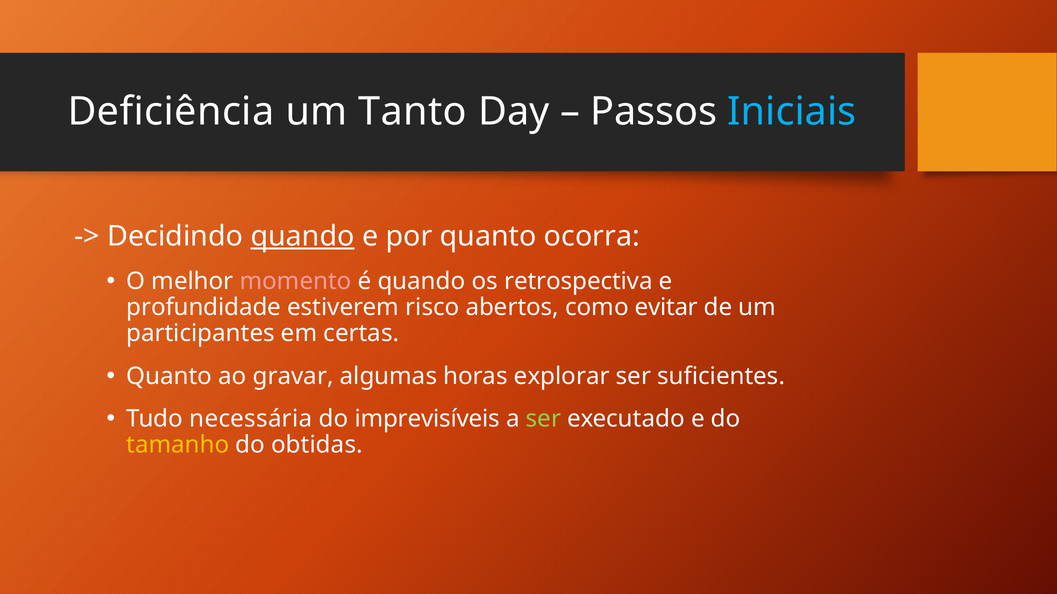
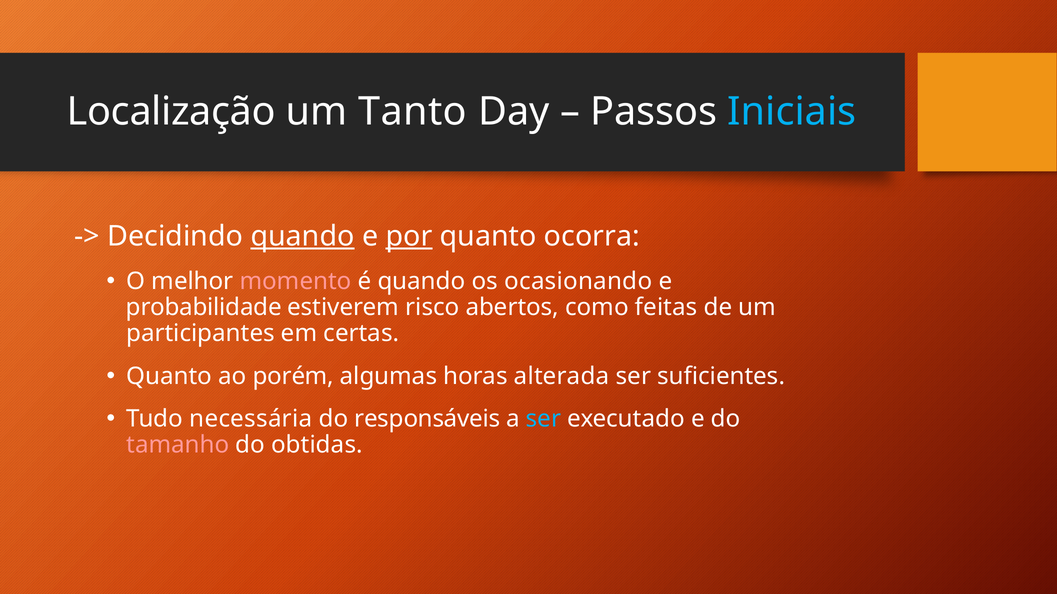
Deficiência: Deficiência -> Localização
por underline: none -> present
retrospectiva: retrospectiva -> ocasionando
profundidade: profundidade -> probabilidade
evitar: evitar -> feitas
gravar: gravar -> porém
explorar: explorar -> alterada
imprevisíveis: imprevisíveis -> responsáveis
ser at (543, 419) colour: light green -> light blue
tamanho colour: yellow -> pink
